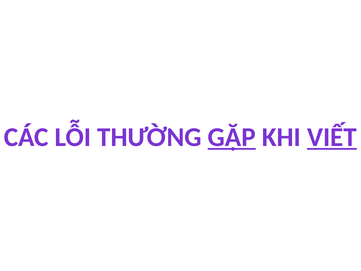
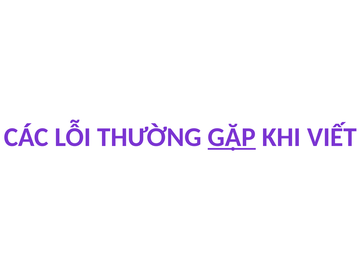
VIẾT underline: present -> none
